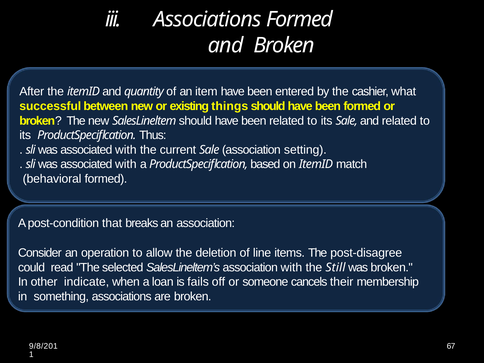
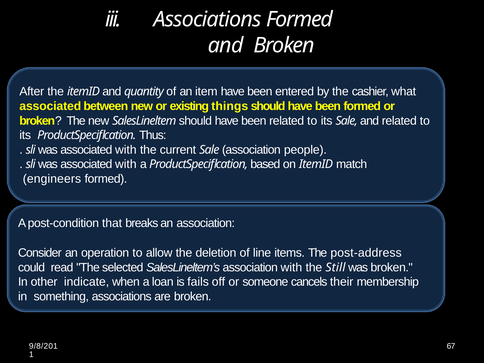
successful at (50, 106): successful -> associated
setting: setting -> people
behavioral: behavioral -> engineers
post-disagree: post-disagree -> post-address
